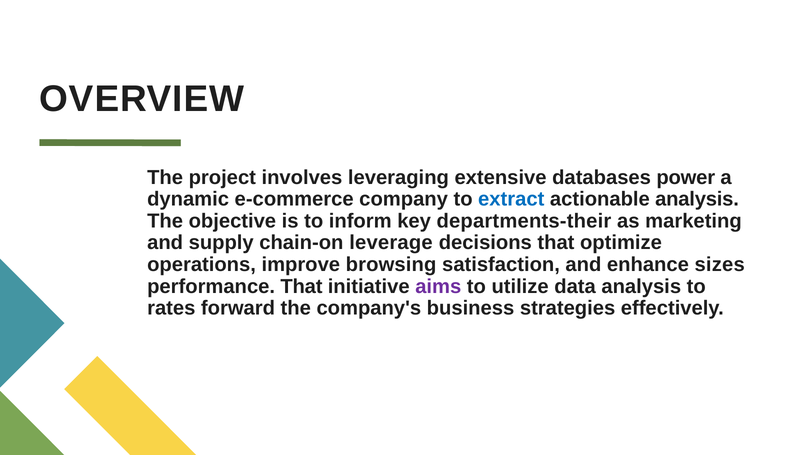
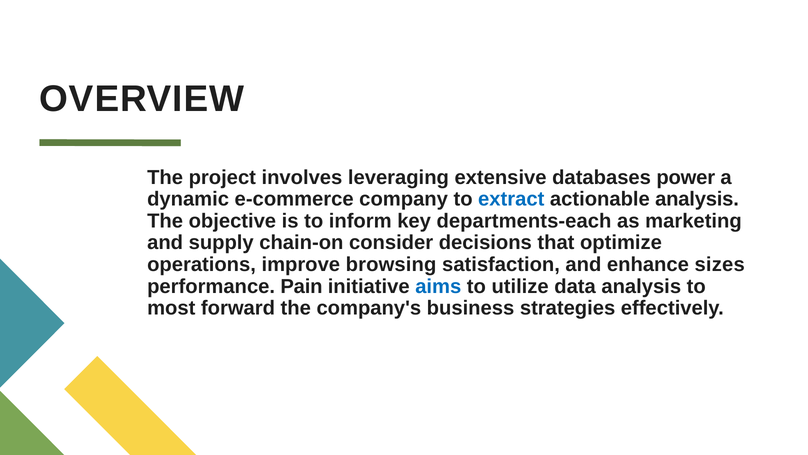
departments-their: departments-their -> departments-each
leverage: leverage -> consider
performance That: That -> Pain
aims colour: purple -> blue
rates: rates -> most
